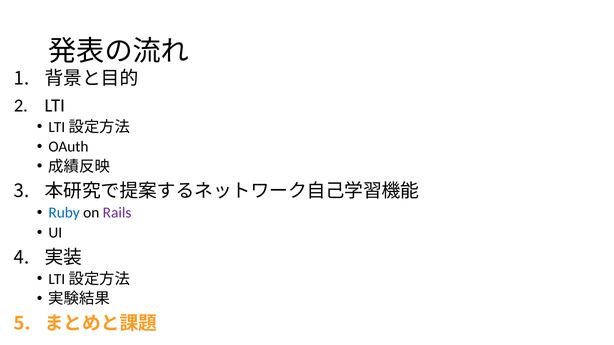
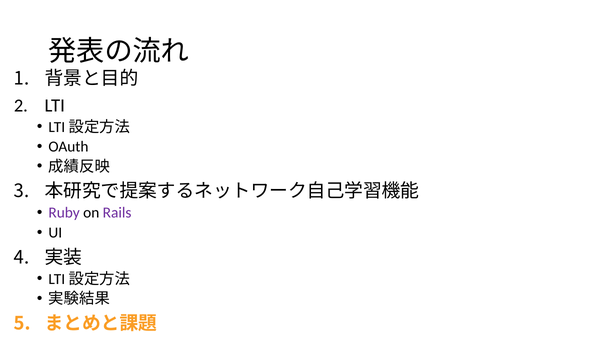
Ruby colour: blue -> purple
